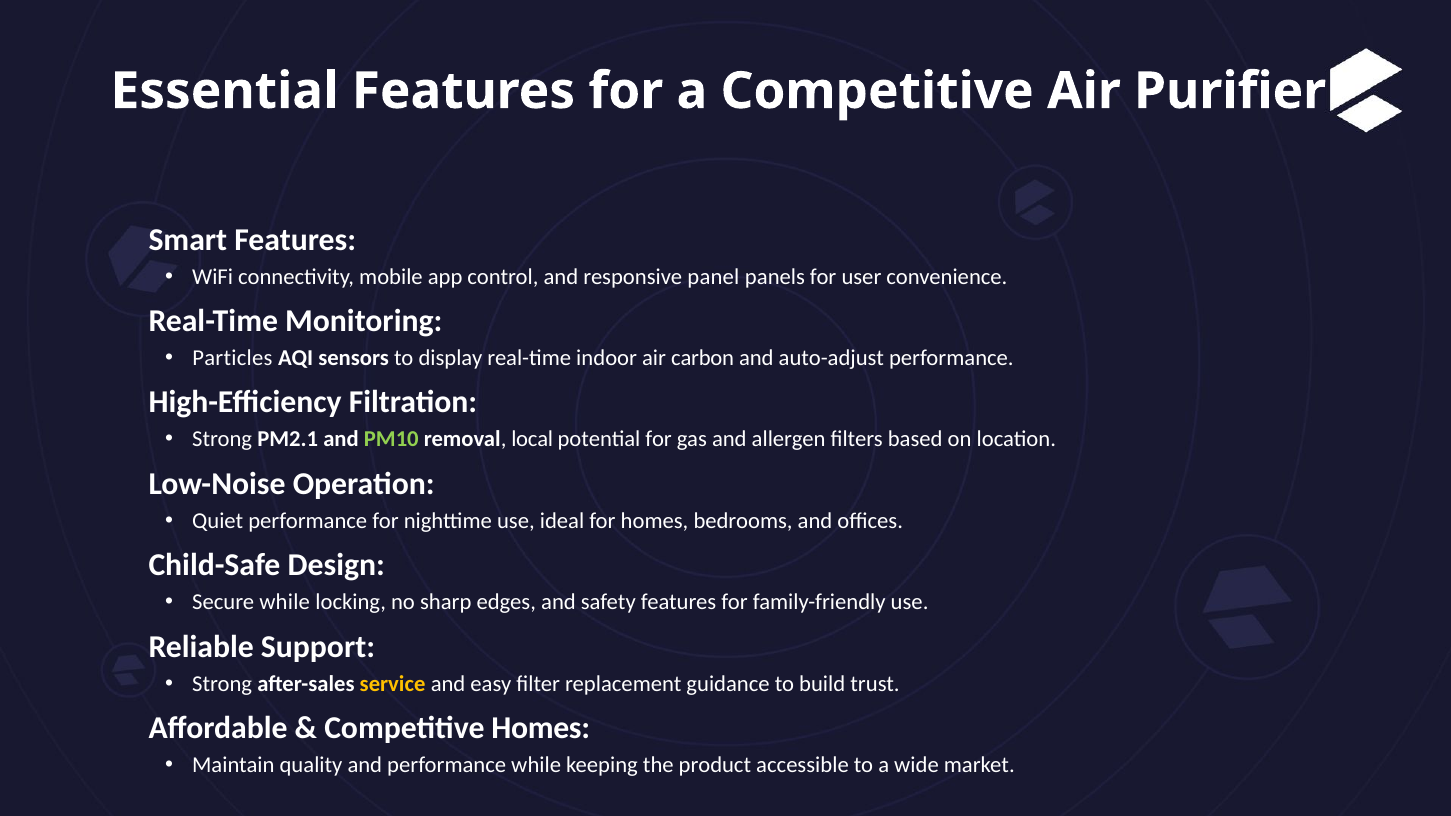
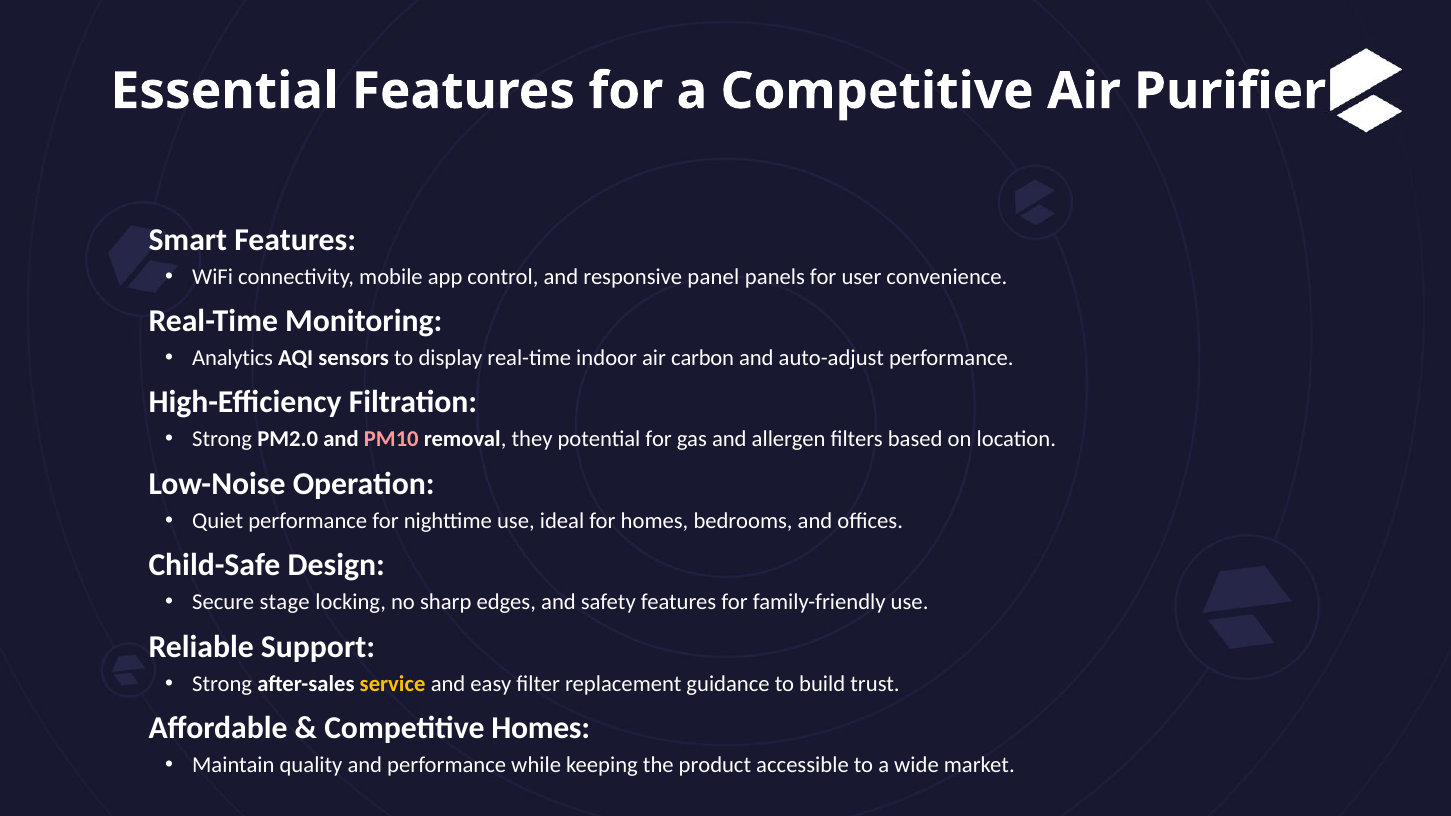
Particles: Particles -> Analytics
PM2.1: PM2.1 -> PM2.0
PM10 colour: light green -> pink
local: local -> they
Secure while: while -> stage
